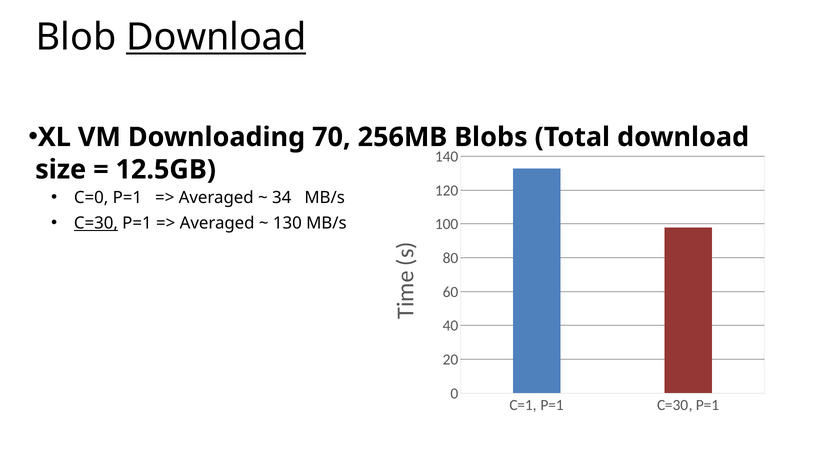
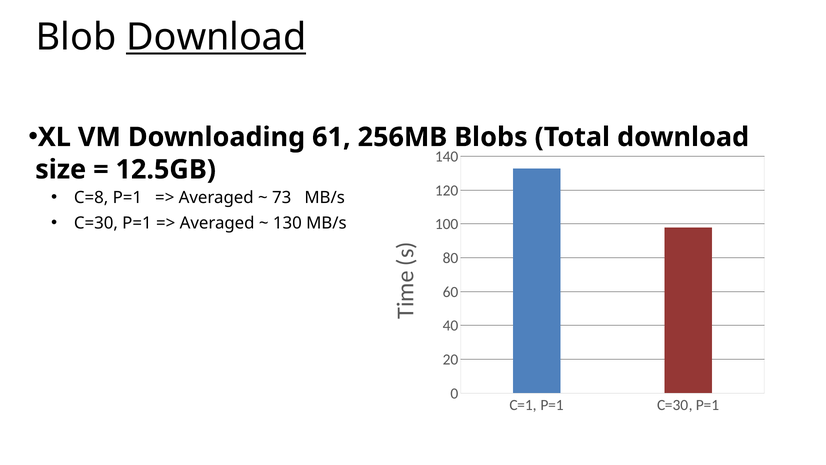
70: 70 -> 61
C=0: C=0 -> C=8
34: 34 -> 73
C=30 at (96, 223) underline: present -> none
